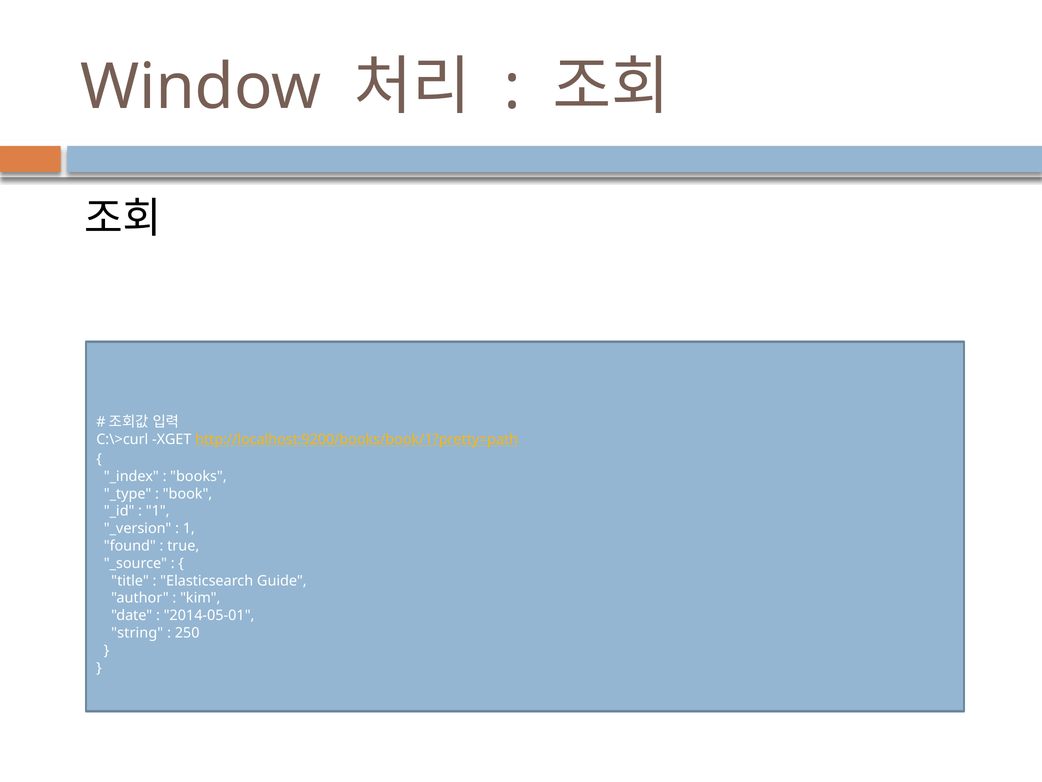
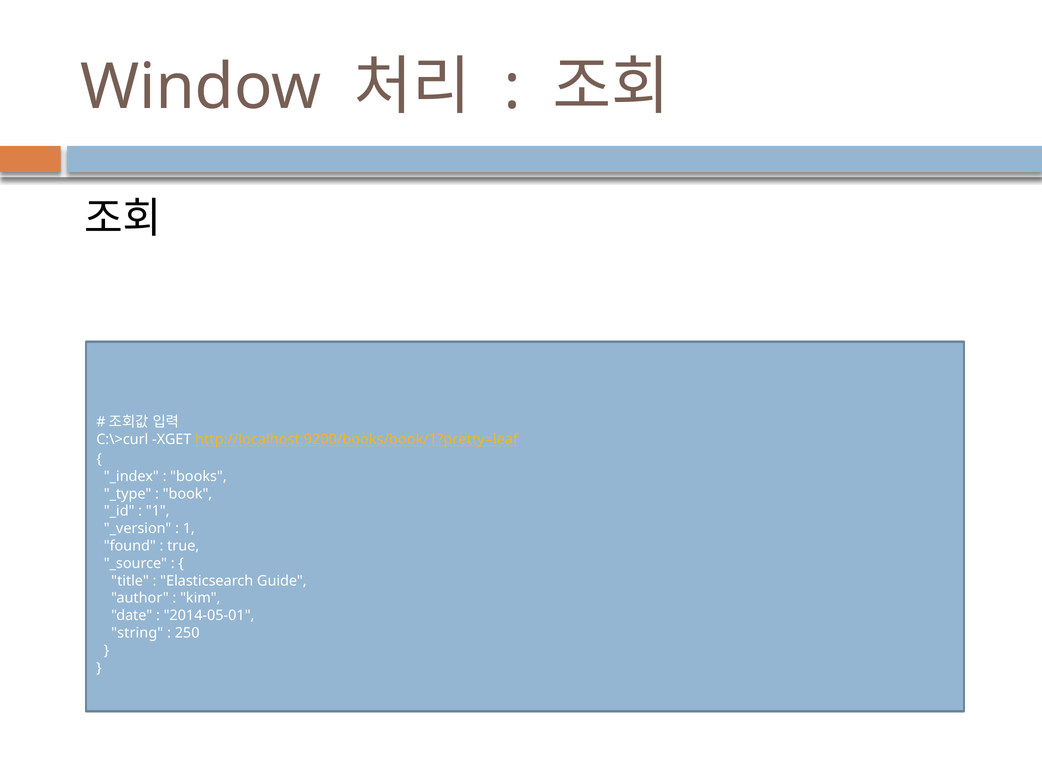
http://localhost:9200/books/book/1?pretty=path: http://localhost:9200/books/book/1?pretty=path -> http://localhost:9200/books/book/1?pretty=leaf
